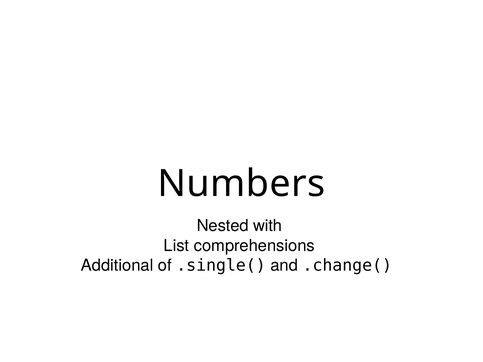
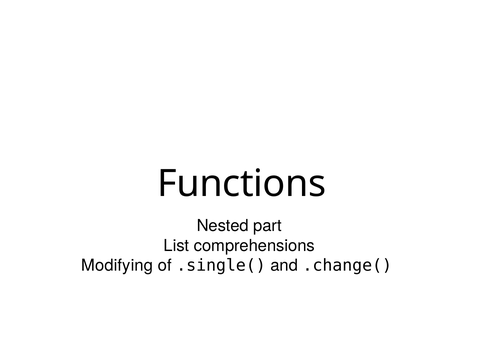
Numbers: Numbers -> Functions
with: with -> part
Additional: Additional -> Modifying
